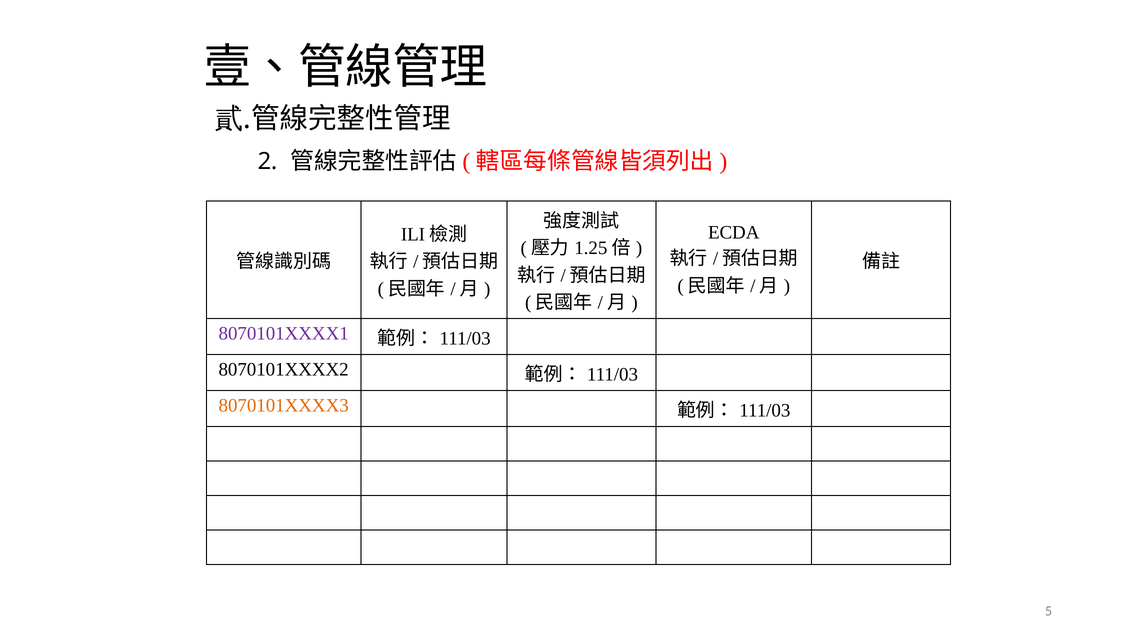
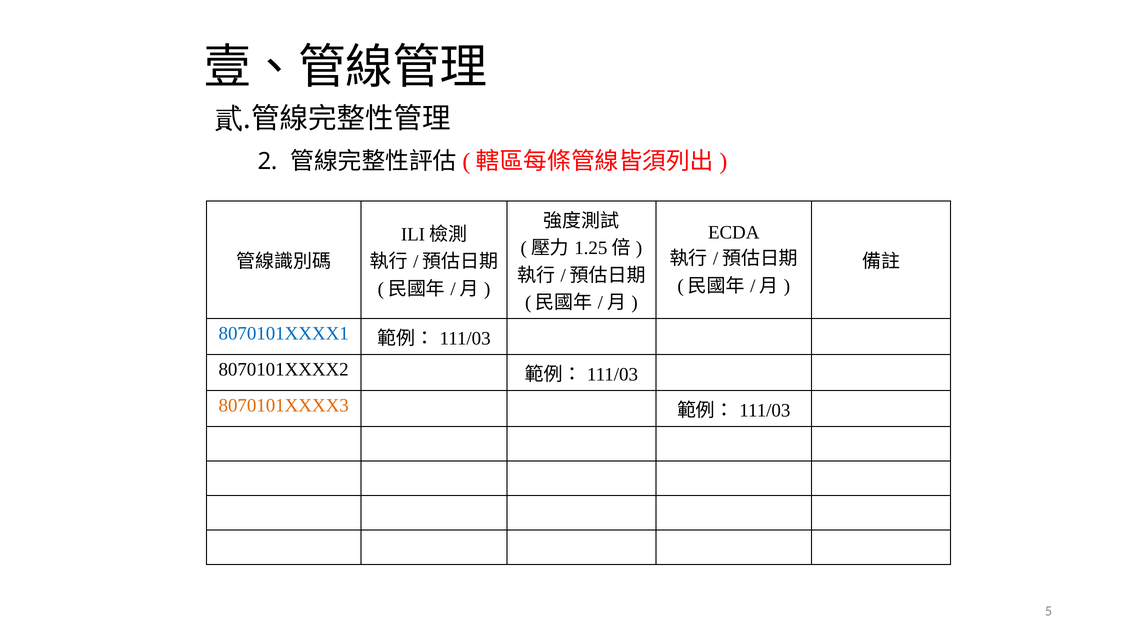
8070101XXXX1 colour: purple -> blue
